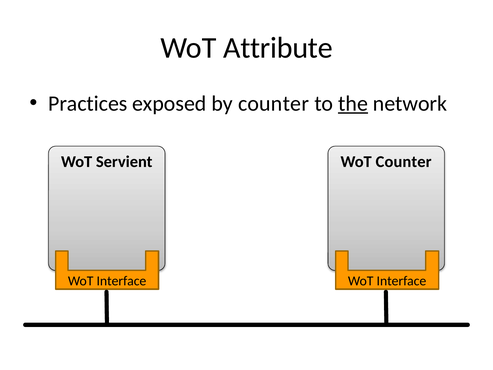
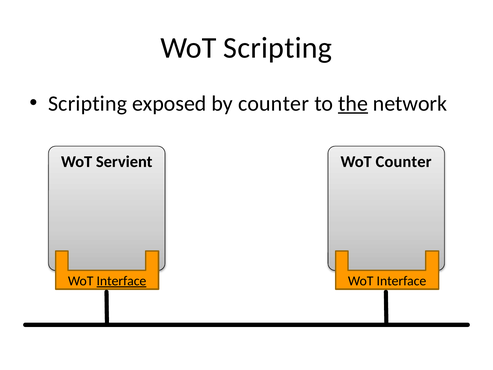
WoT Attribute: Attribute -> Scripting
Practices at (88, 103): Practices -> Scripting
Interface at (121, 281) underline: none -> present
